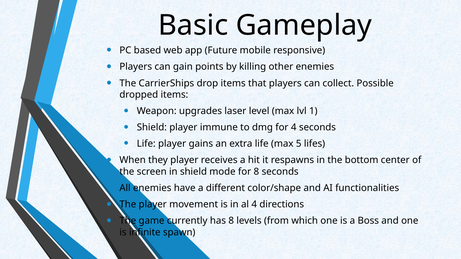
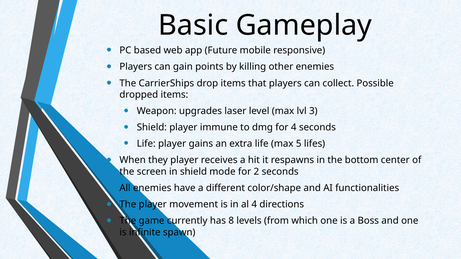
1: 1 -> 3
for 8: 8 -> 2
